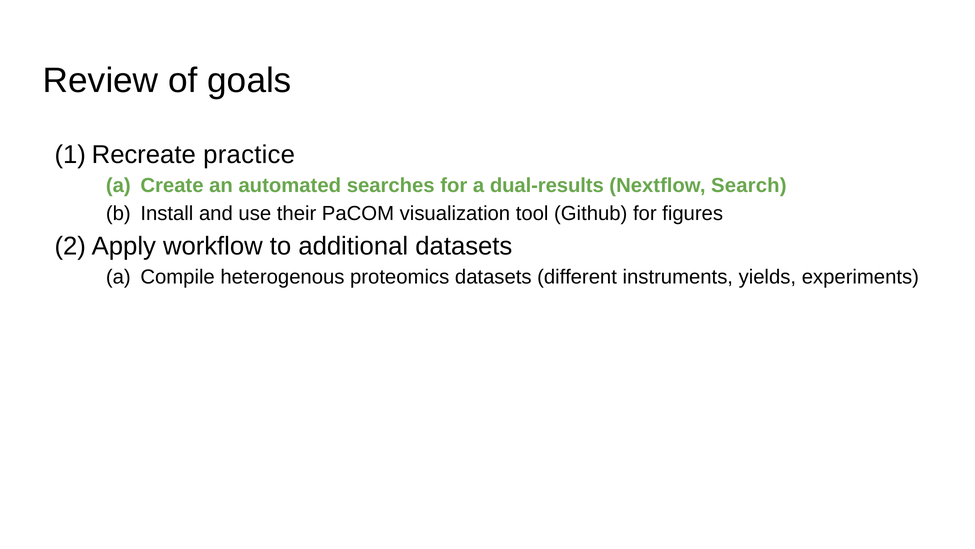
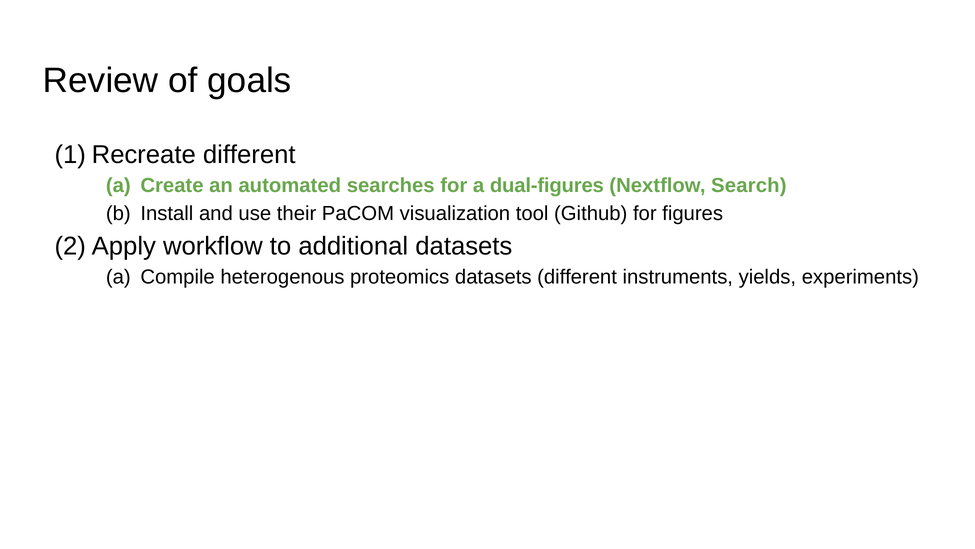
practice at (249, 154): practice -> different
dual-results: dual-results -> dual-figures
